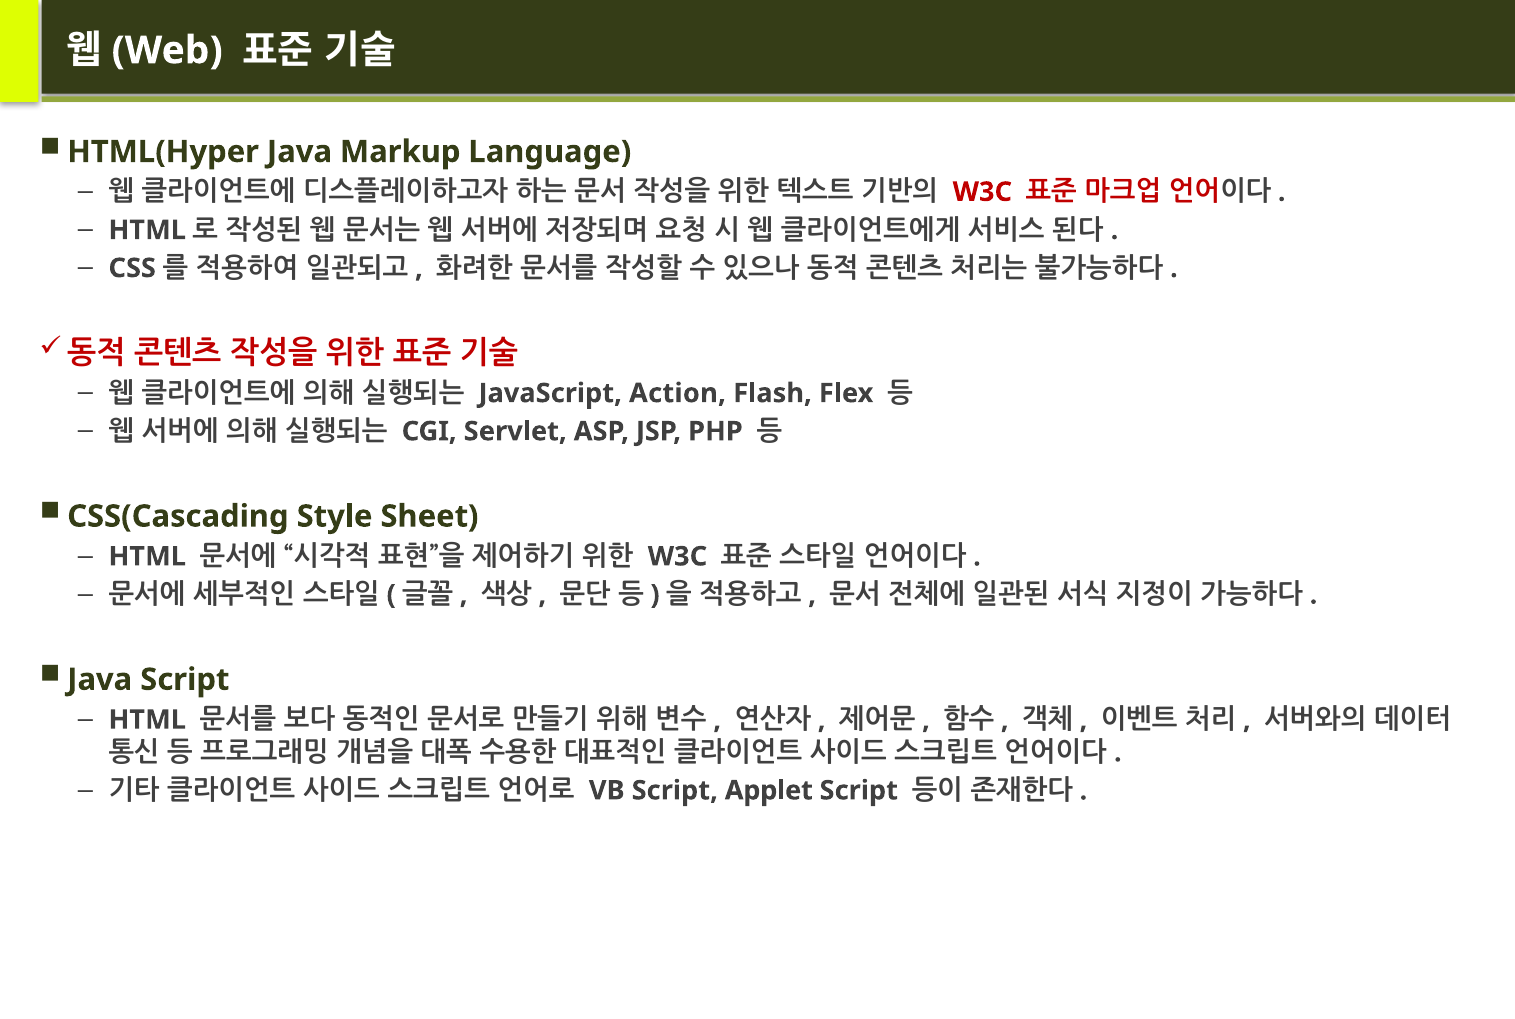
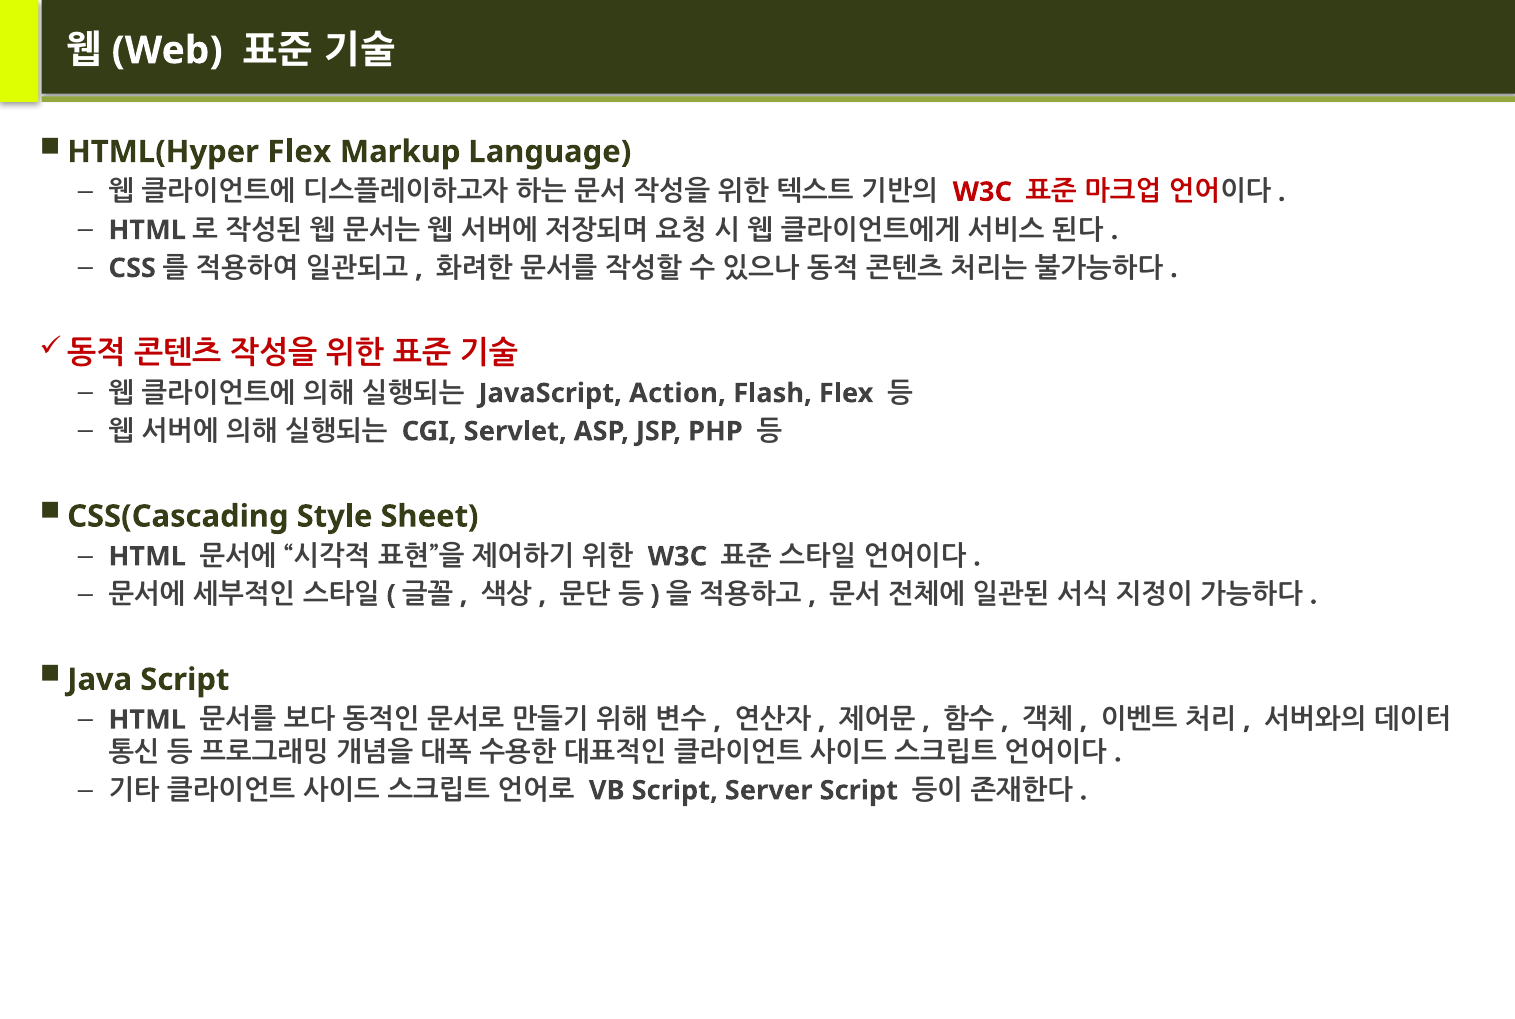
HTML(Hyper Java: Java -> Flex
Applet: Applet -> Server
